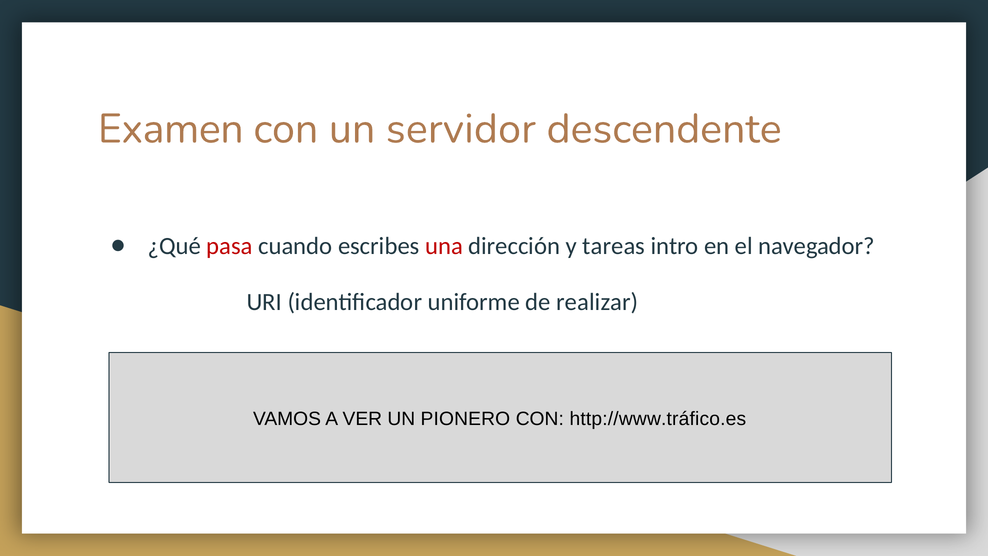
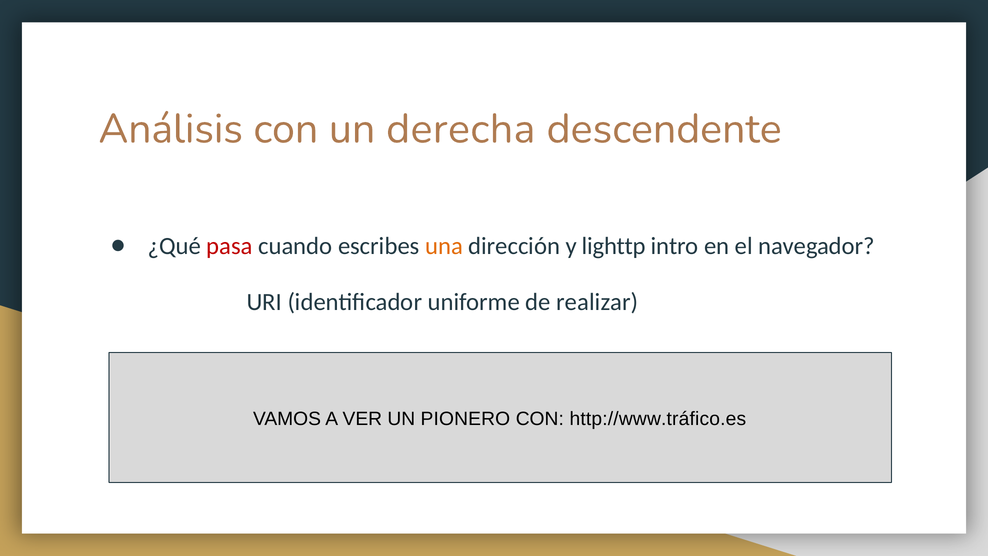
Examen: Examen -> Análisis
servidor: servidor -> derecha
una colour: red -> orange
tareas: tareas -> lighttp
